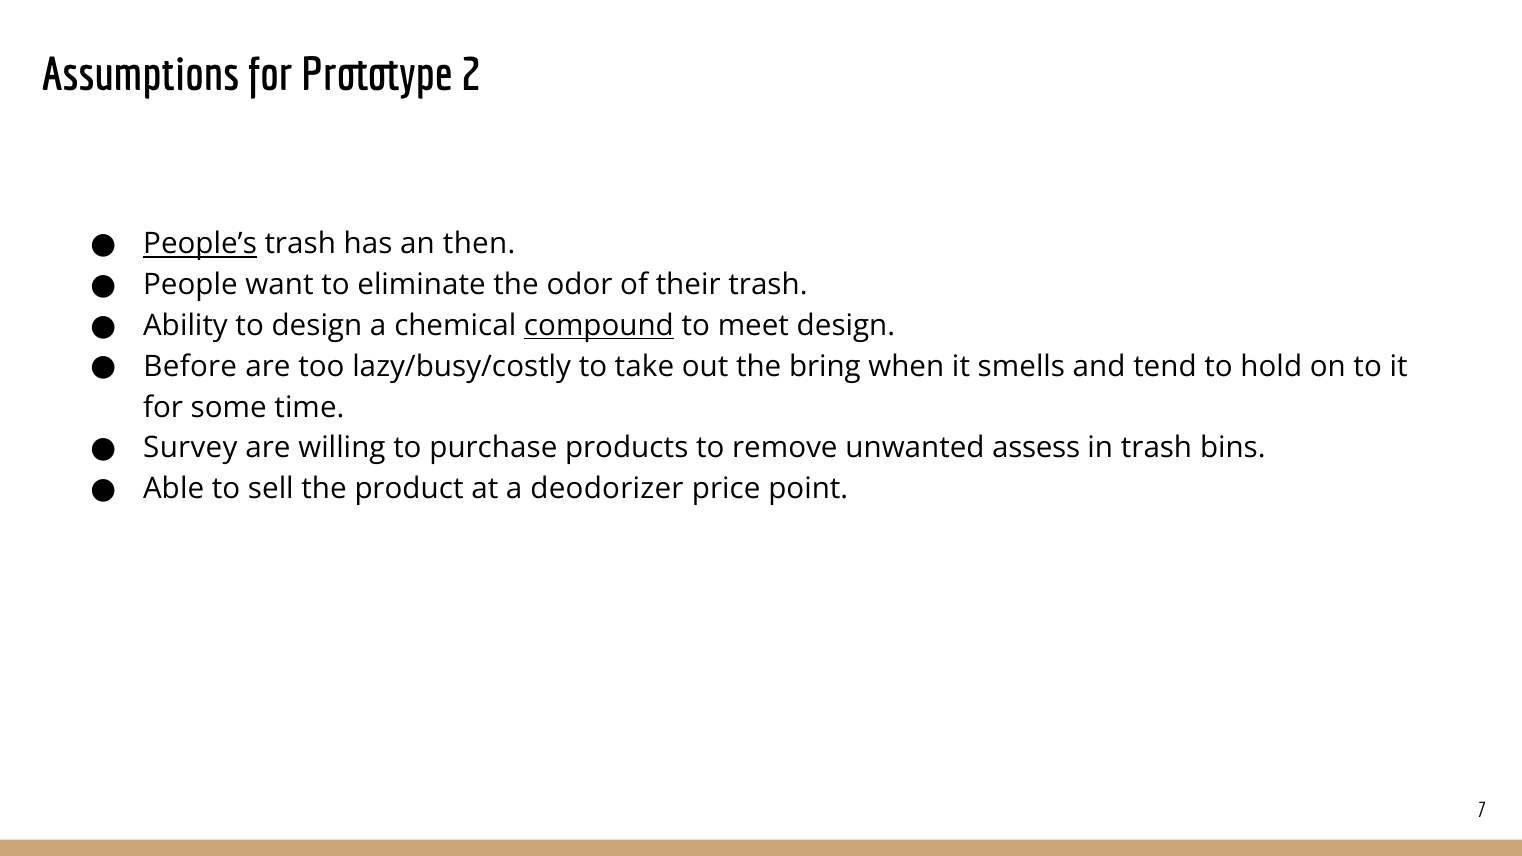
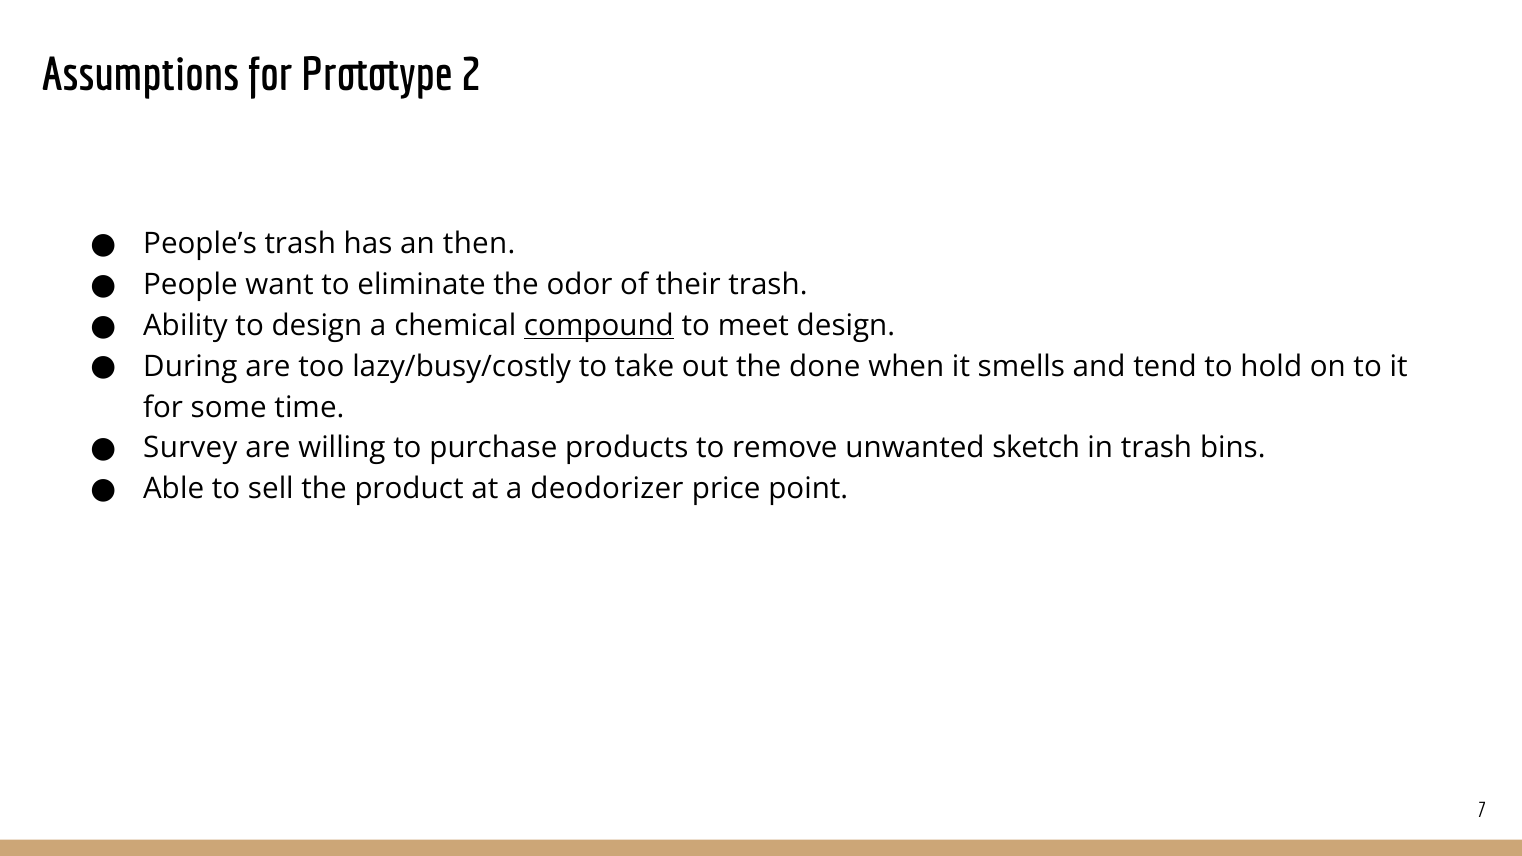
People’s underline: present -> none
Before: Before -> During
bring: bring -> done
assess: assess -> sketch
